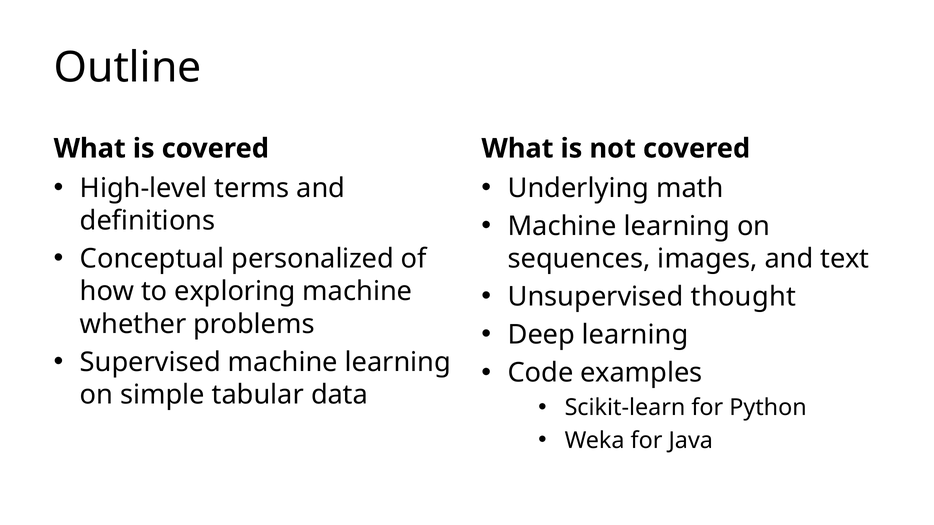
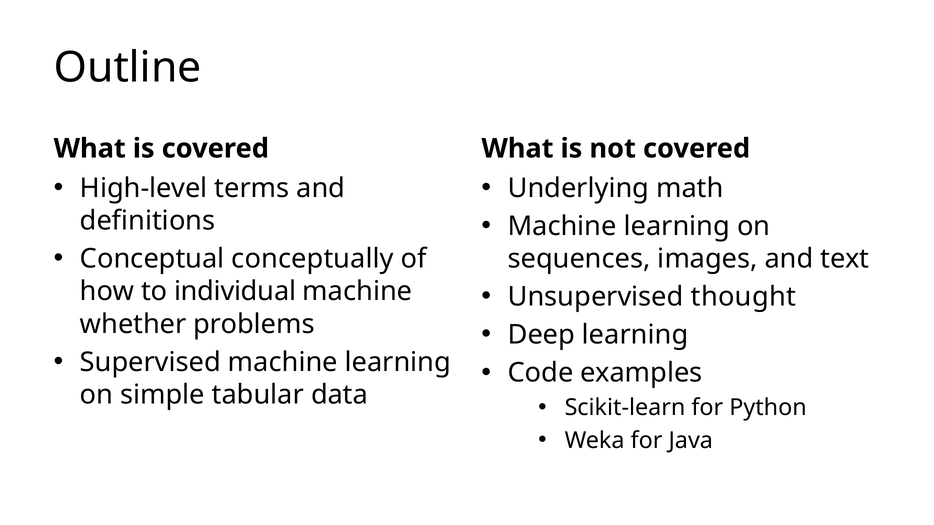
personalized: personalized -> conceptually
exploring: exploring -> individual
